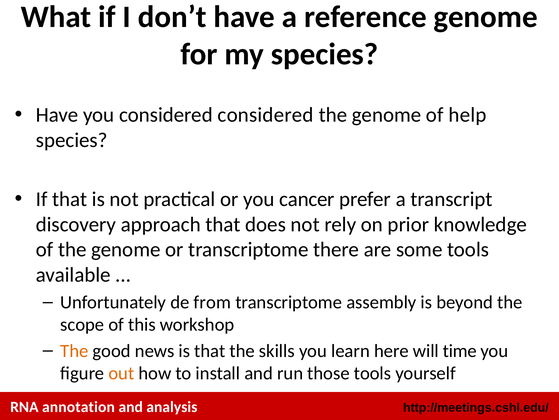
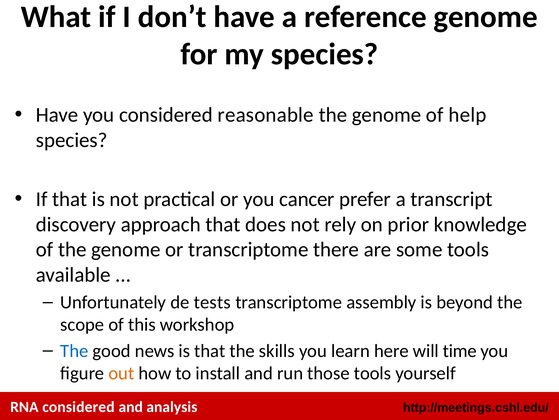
considered considered: considered -> reasonable
from: from -> tests
The at (74, 350) colour: orange -> blue
annotation at (78, 406): annotation -> considered
